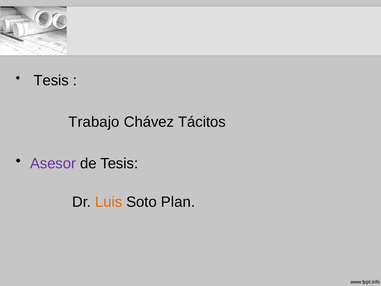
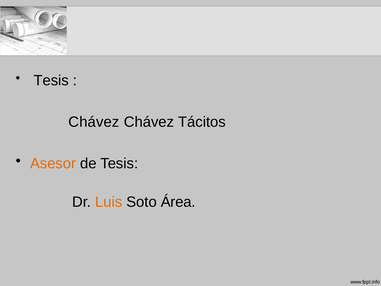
Trabajo at (94, 122): Trabajo -> Chávez
Asesor colour: purple -> orange
Plan: Plan -> Área
